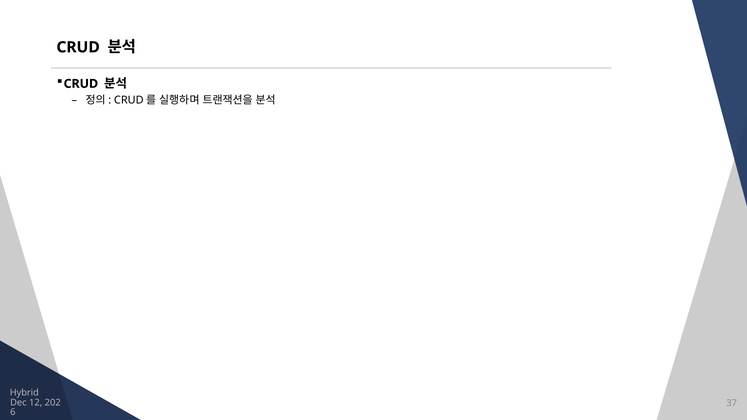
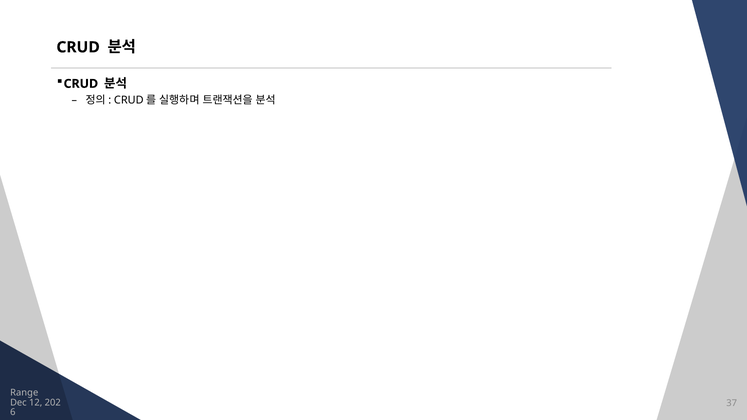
Hybrid: Hybrid -> Range
